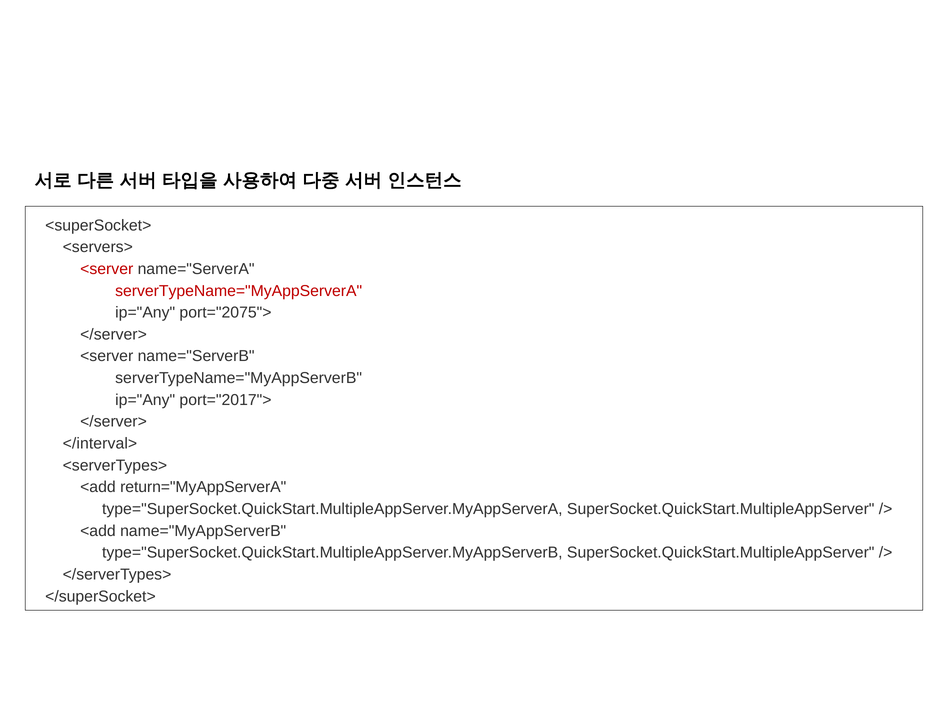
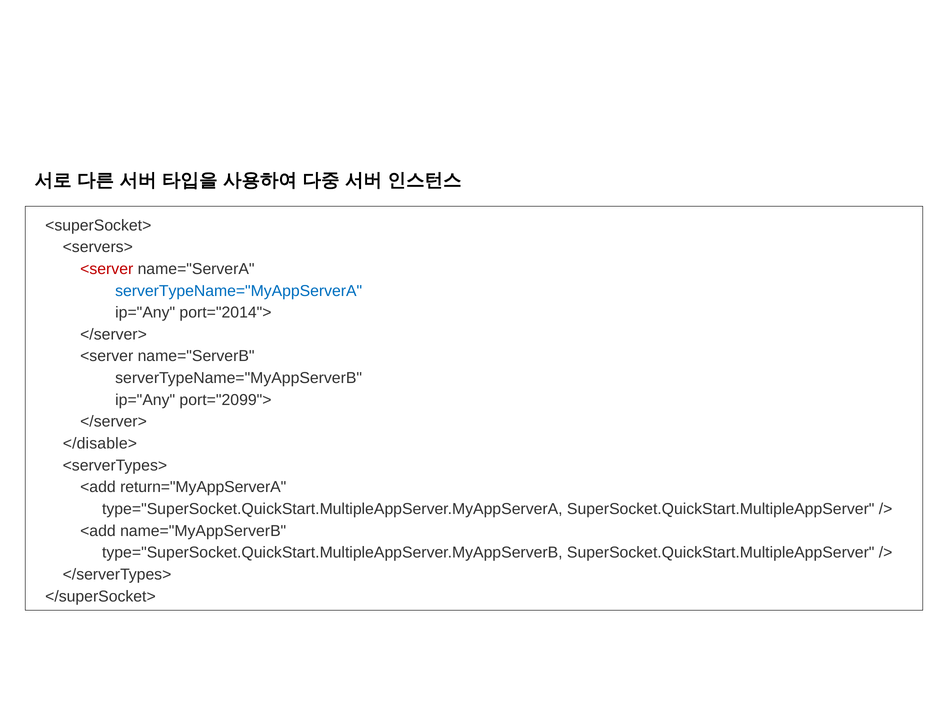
serverTypeName="MyAppServerA colour: red -> blue
port="2075">: port="2075"> -> port="2014">
port="2017">: port="2017"> -> port="2099">
</interval>: </interval> -> </disable>
